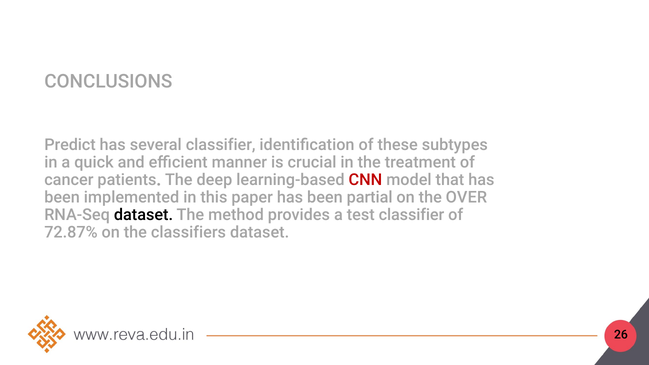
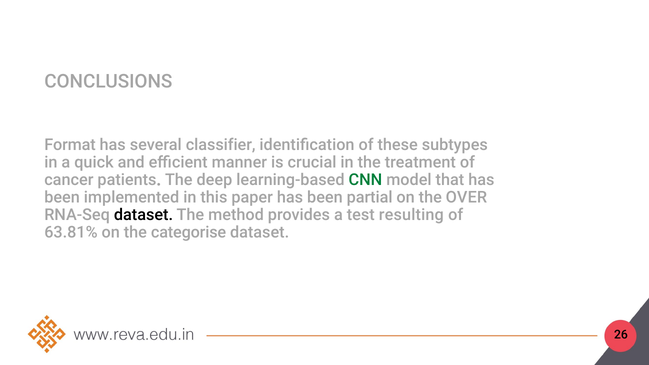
Predict: Predict -> Format
CNN colour: red -> green
test classifier: classifier -> resulting
72.87%: 72.87% -> 63.81%
classifiers: classifiers -> categorise
